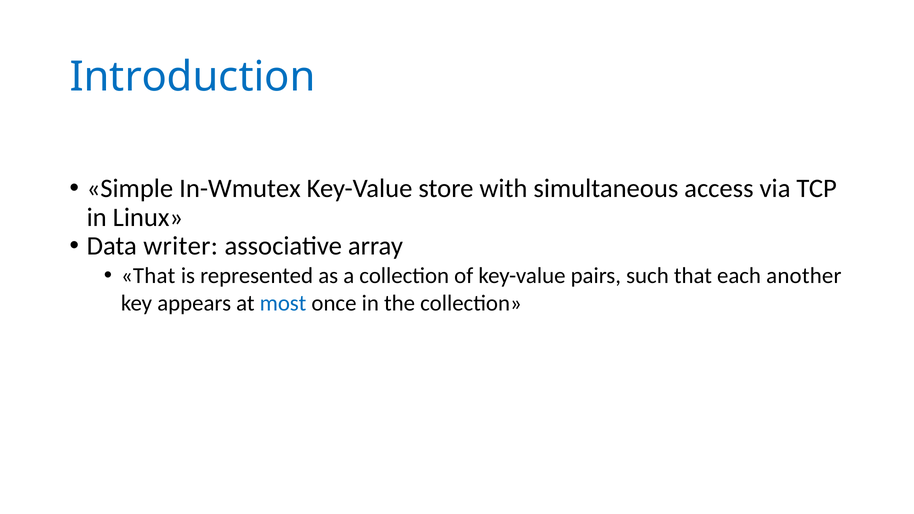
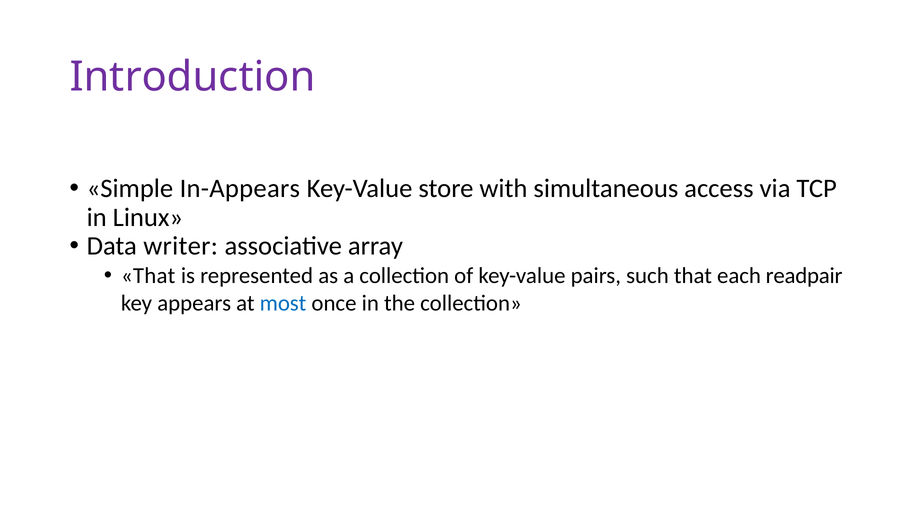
Introduction colour: blue -> purple
In-Wmutex: In-Wmutex -> In-Appears
another: another -> readpair
